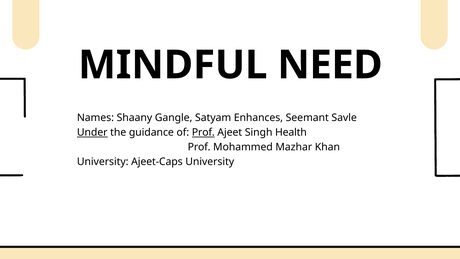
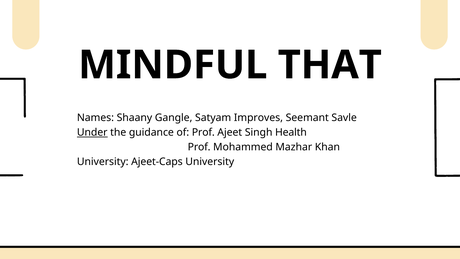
NEED: NEED -> THAT
Enhances: Enhances -> Improves
Prof at (203, 132) underline: present -> none
